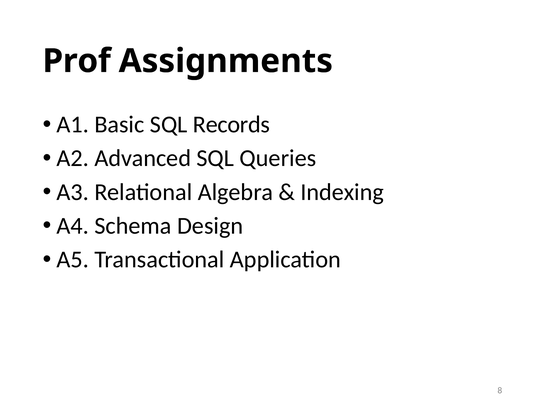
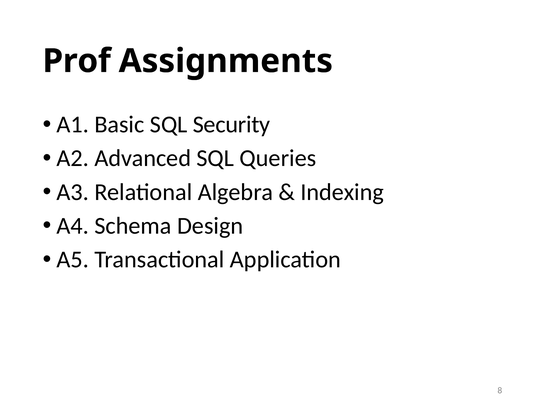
Records: Records -> Security
